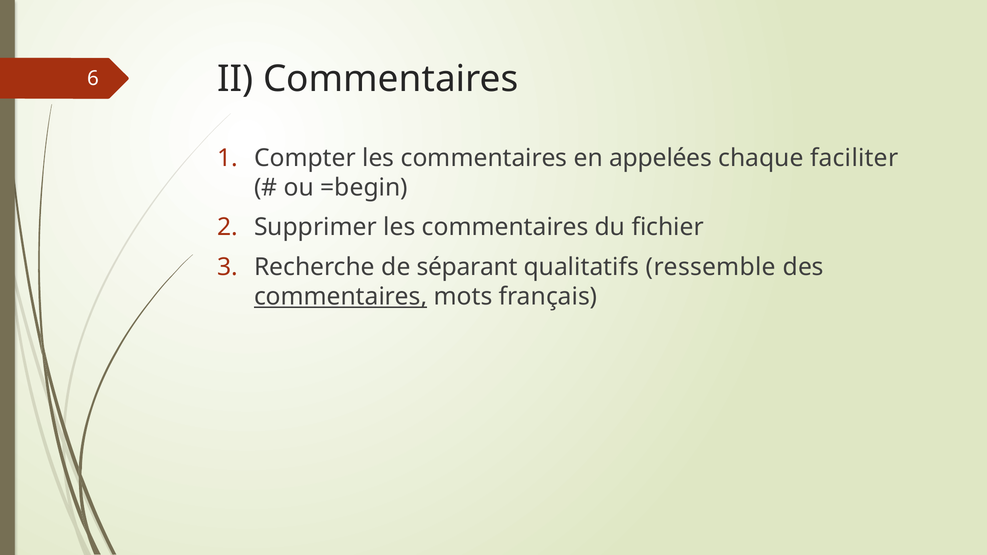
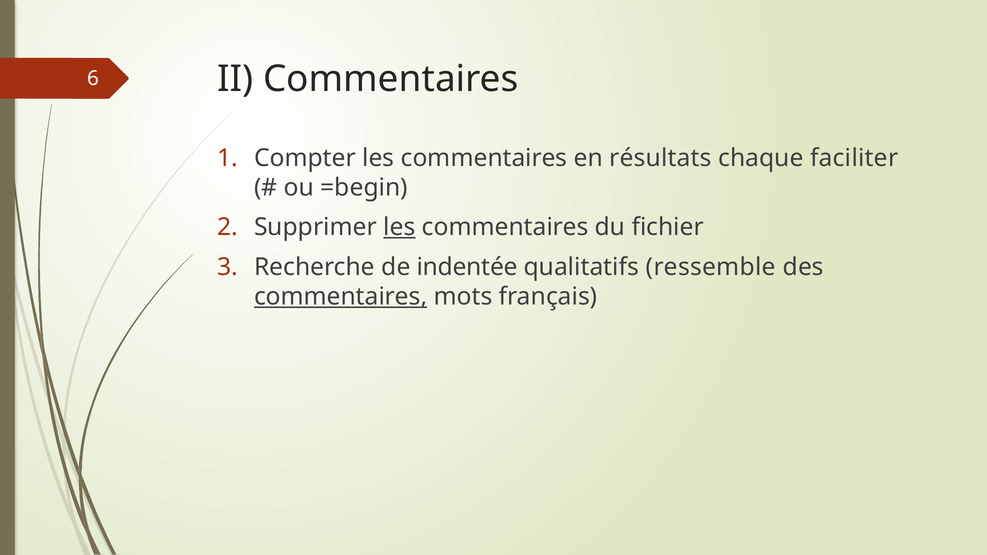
appelées: appelées -> résultats
les at (399, 227) underline: none -> present
séparant: séparant -> indentée
